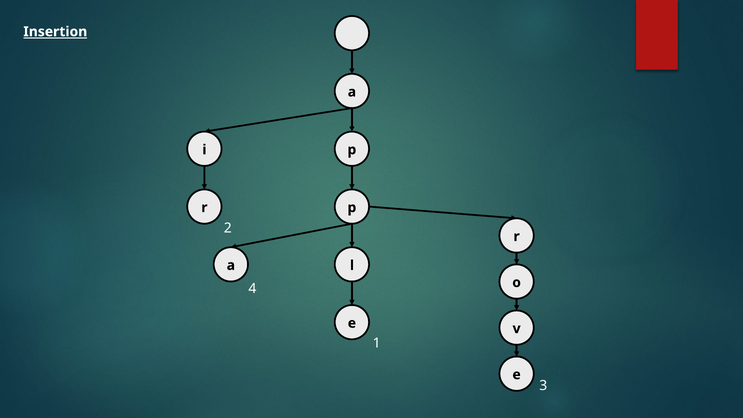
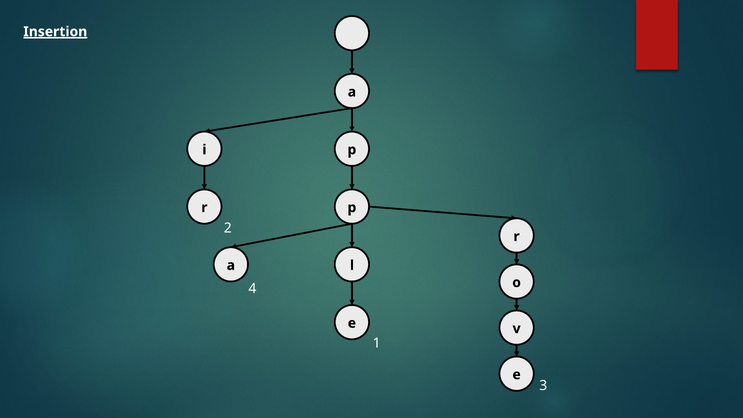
Insertion underline: none -> present
